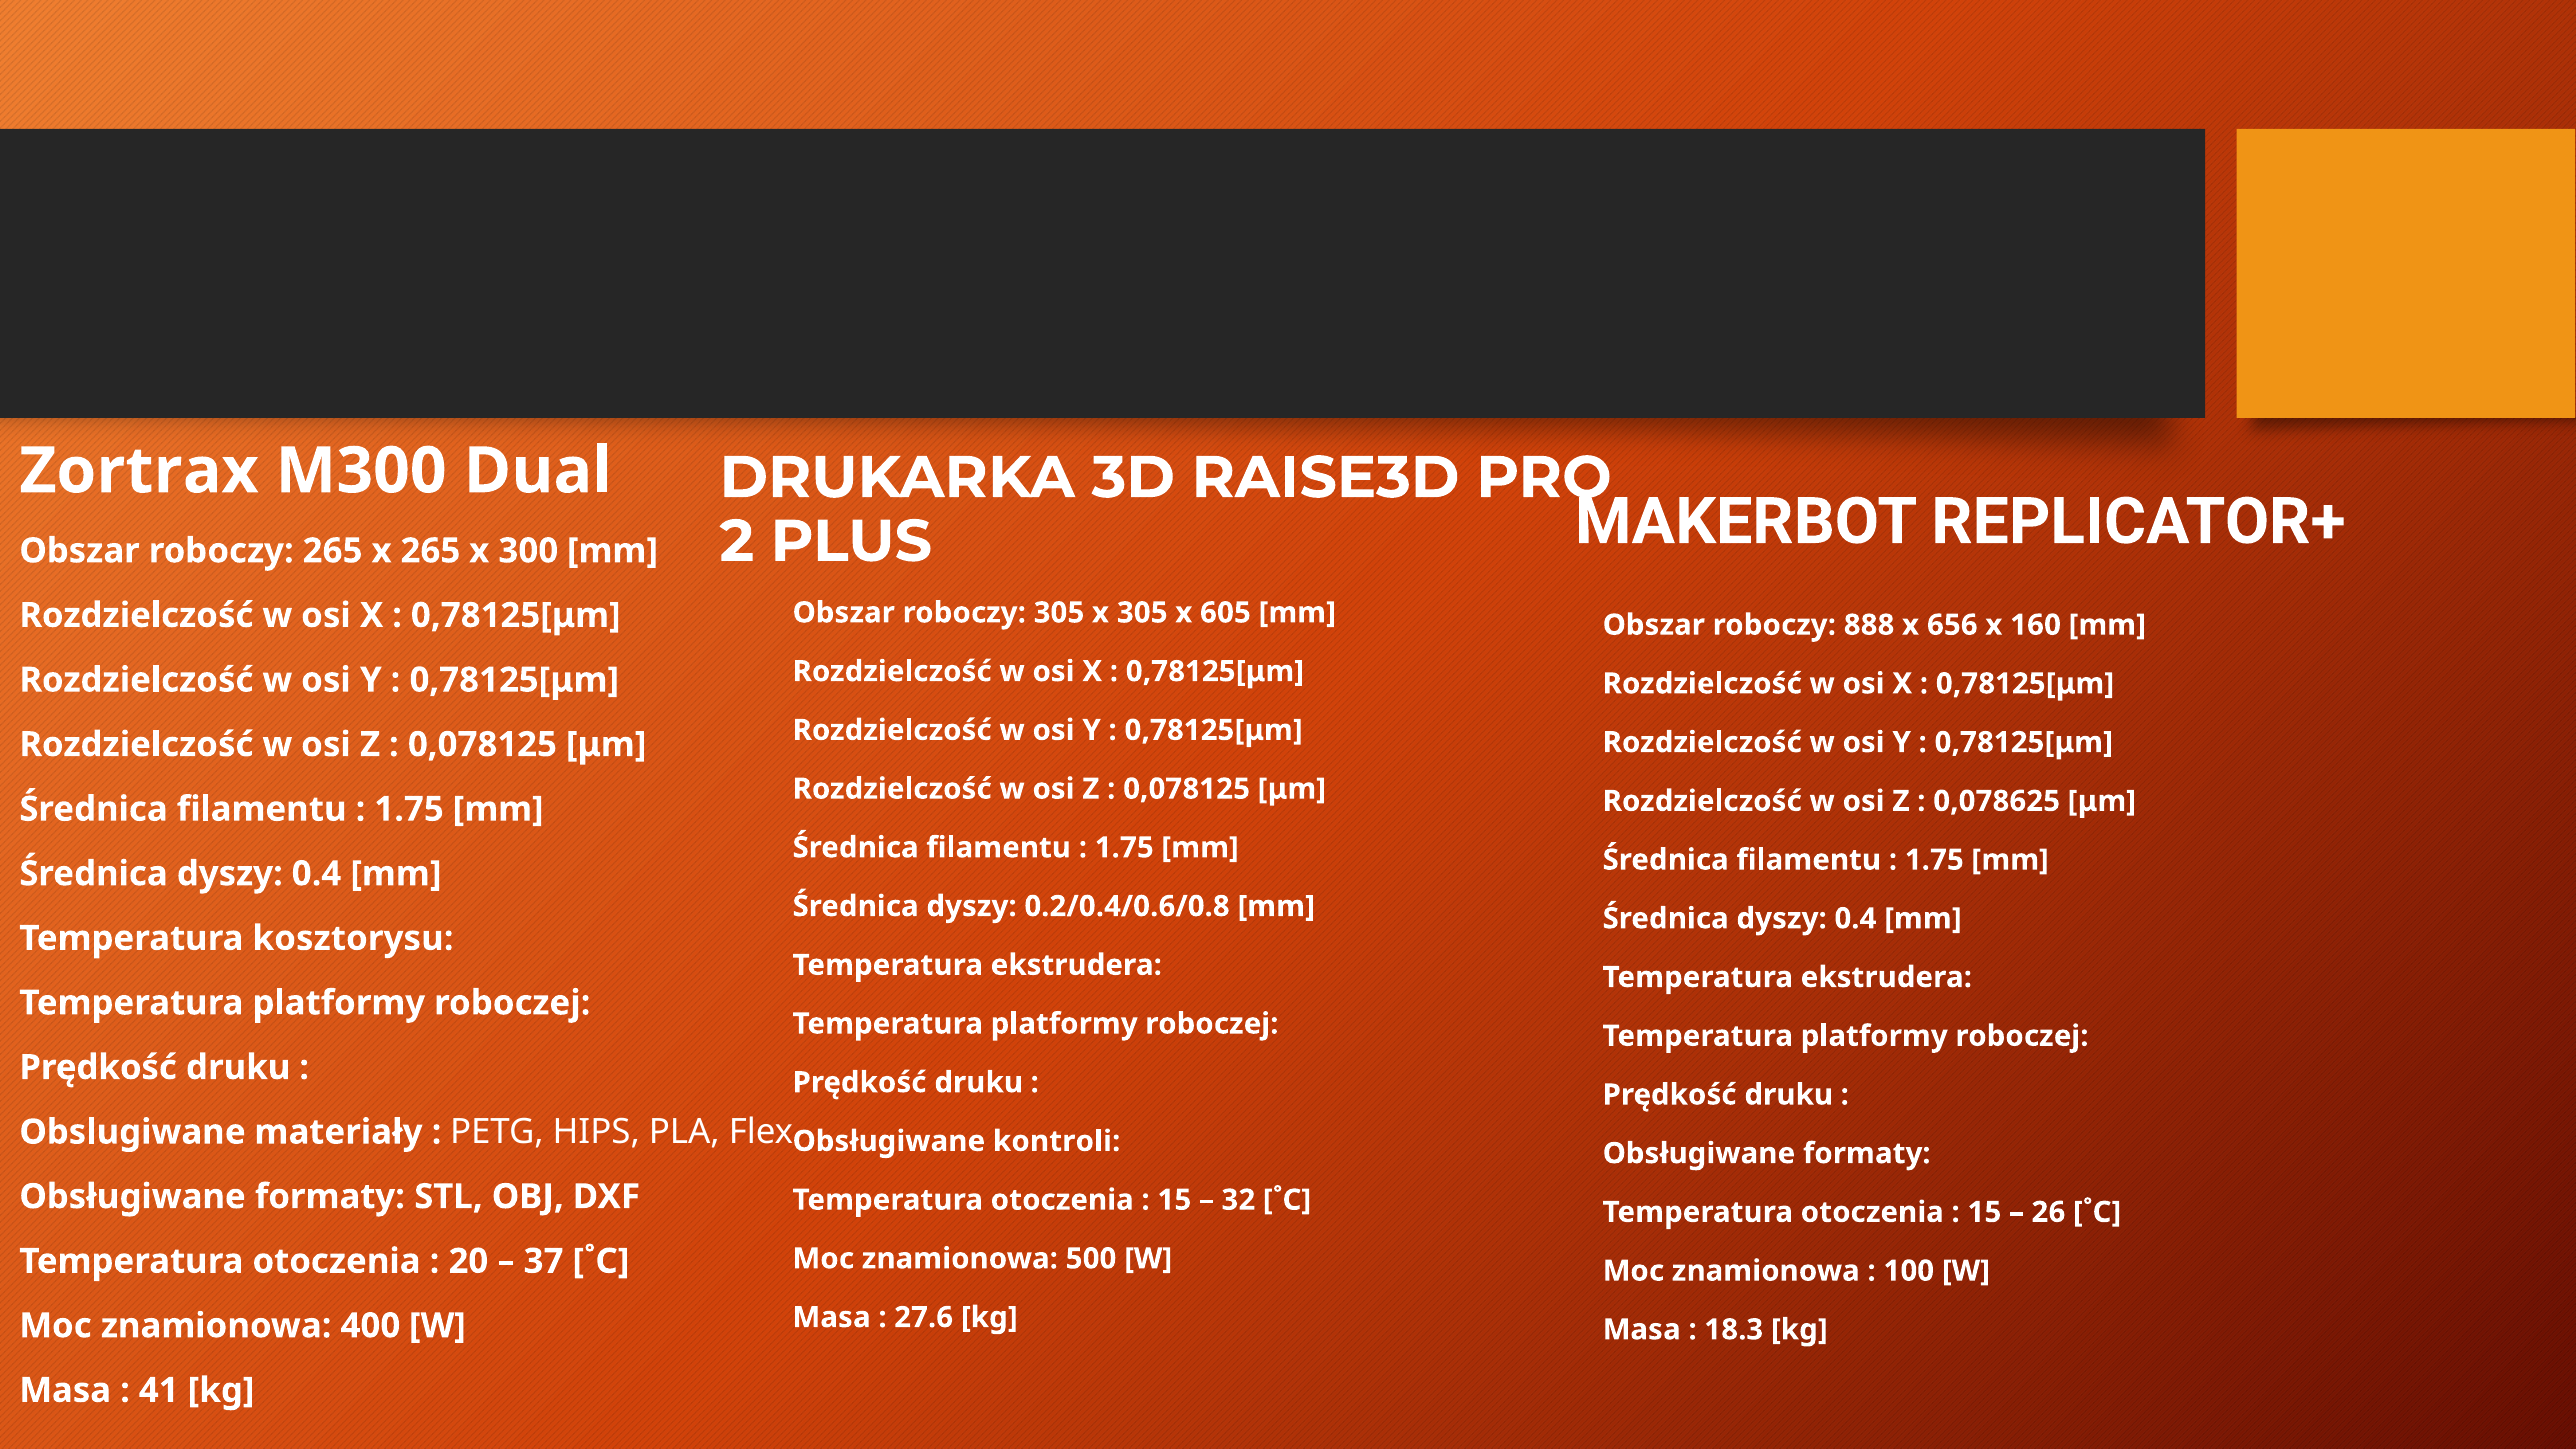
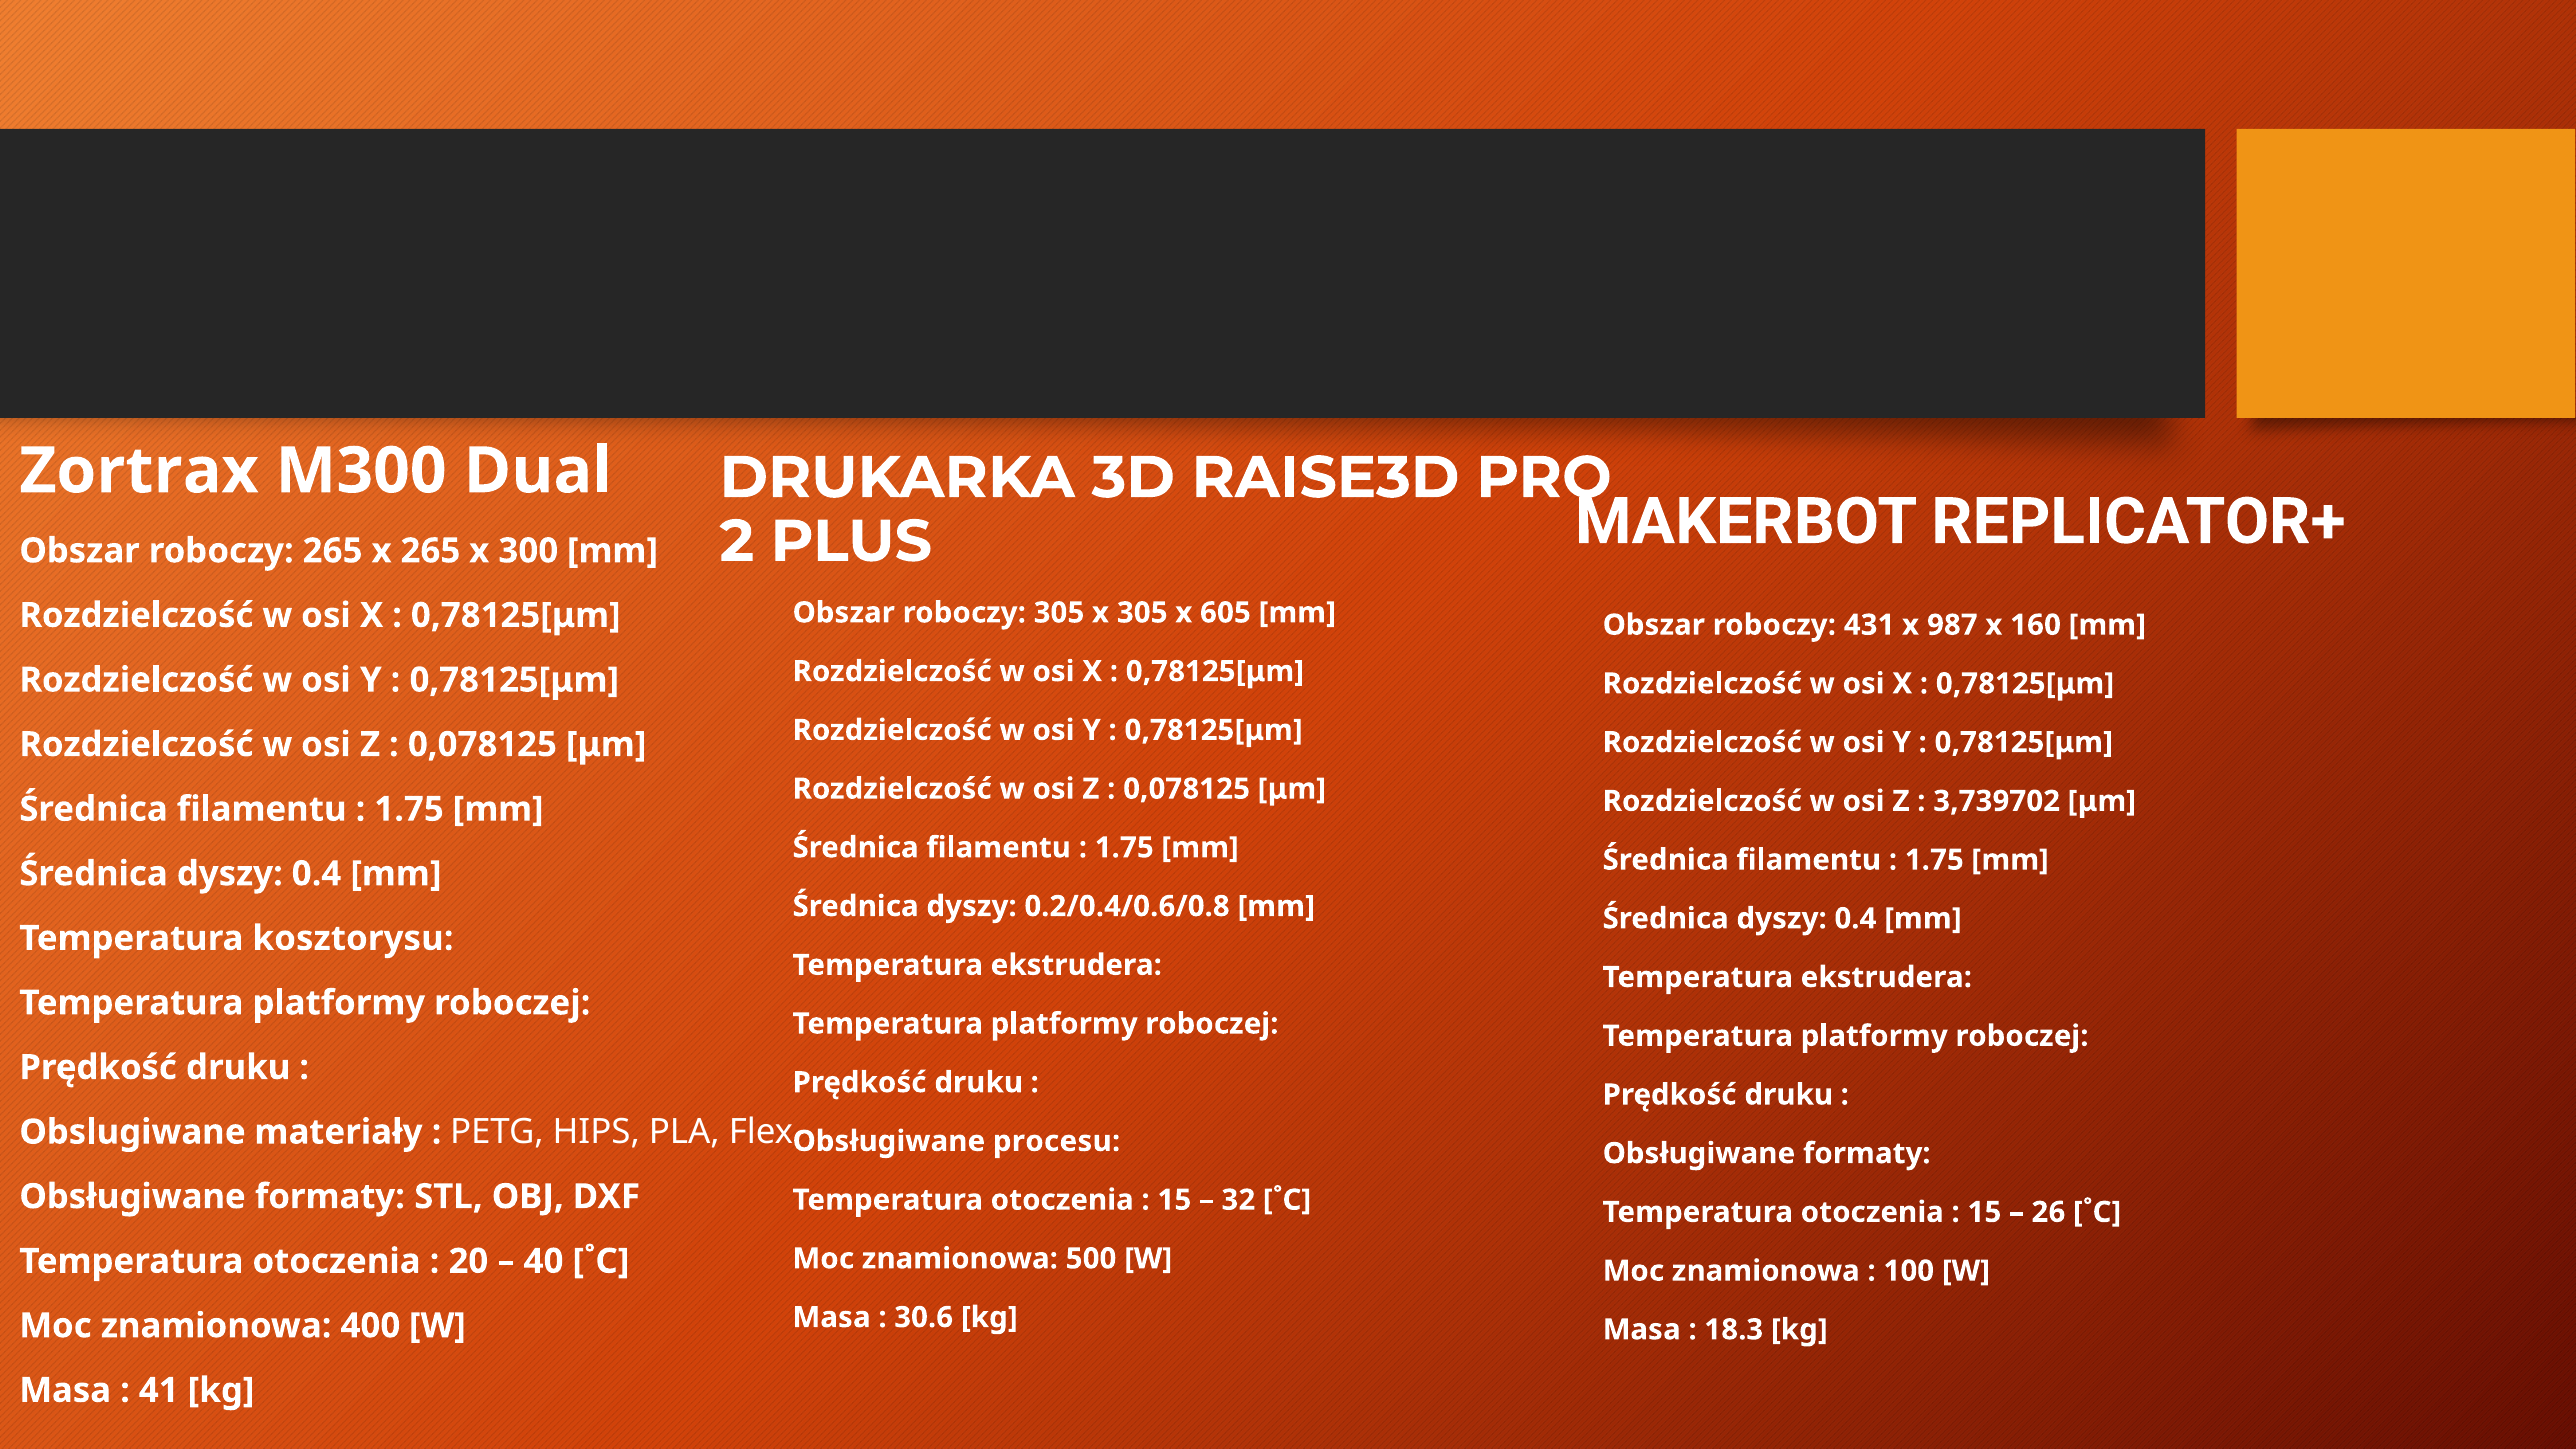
888: 888 -> 431
656: 656 -> 987
0,078625: 0,078625 -> 3,739702
kontroli: kontroli -> procesu
37: 37 -> 40
27.6: 27.6 -> 30.6
